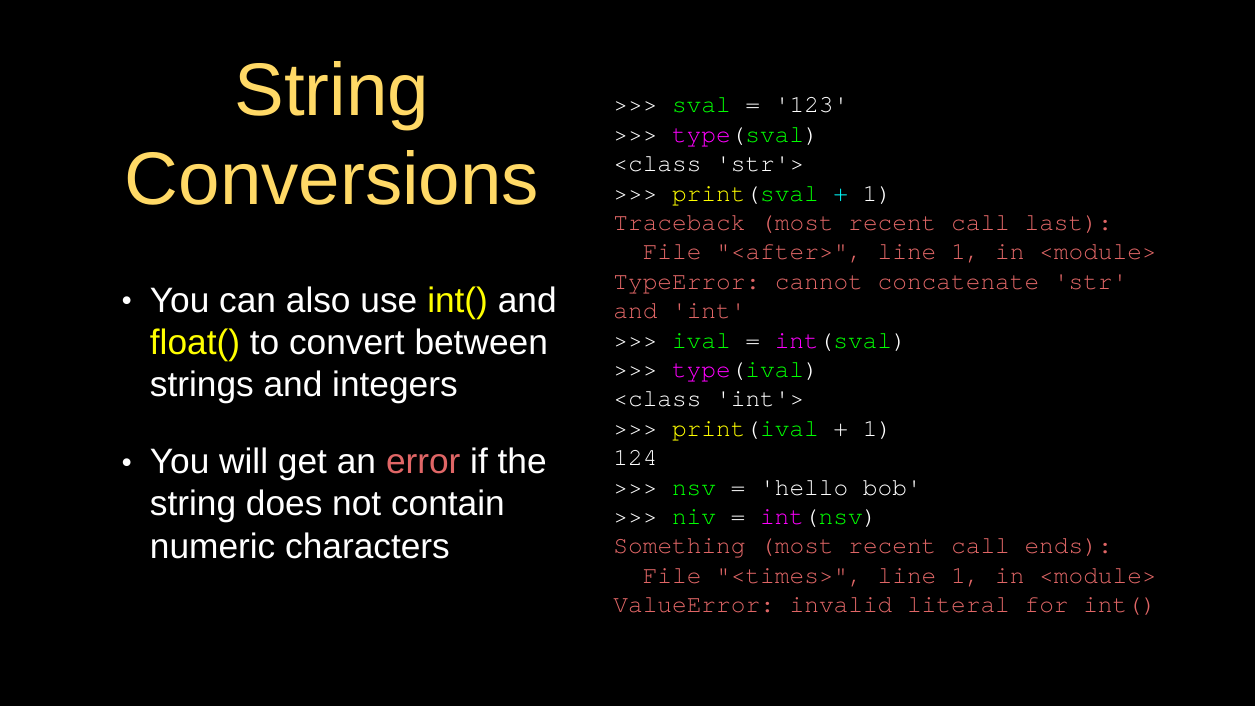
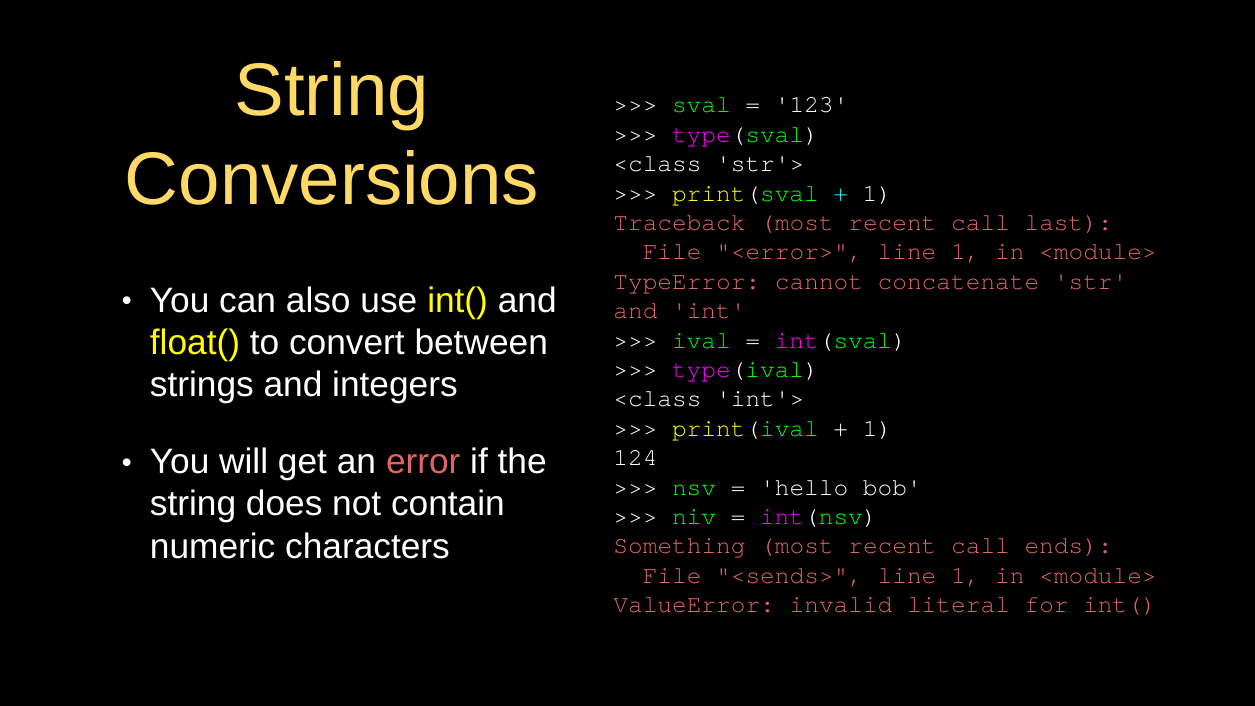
<after>: <after> -> <error>
<times>: <times> -> <sends>
